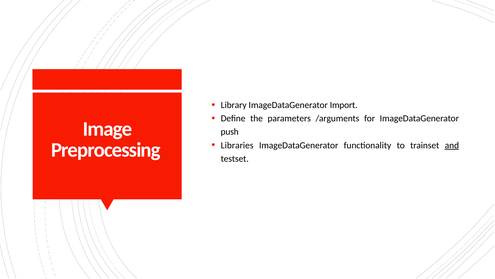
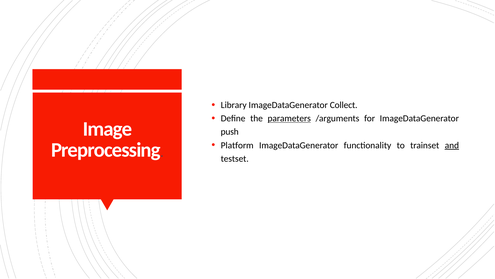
Import: Import -> Collect
parameters underline: none -> present
Libraries: Libraries -> Platform
